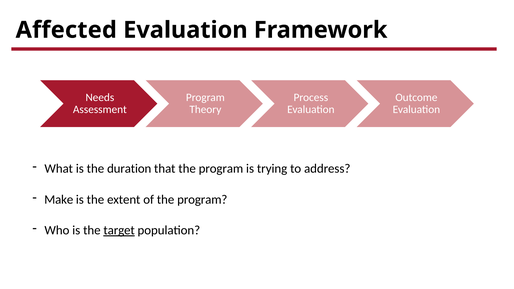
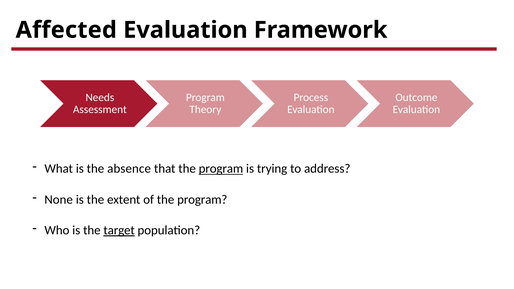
duration: duration -> absence
program at (221, 169) underline: none -> present
Make: Make -> None
